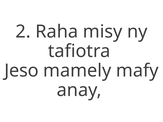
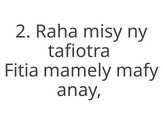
Jeso: Jeso -> Fitia
